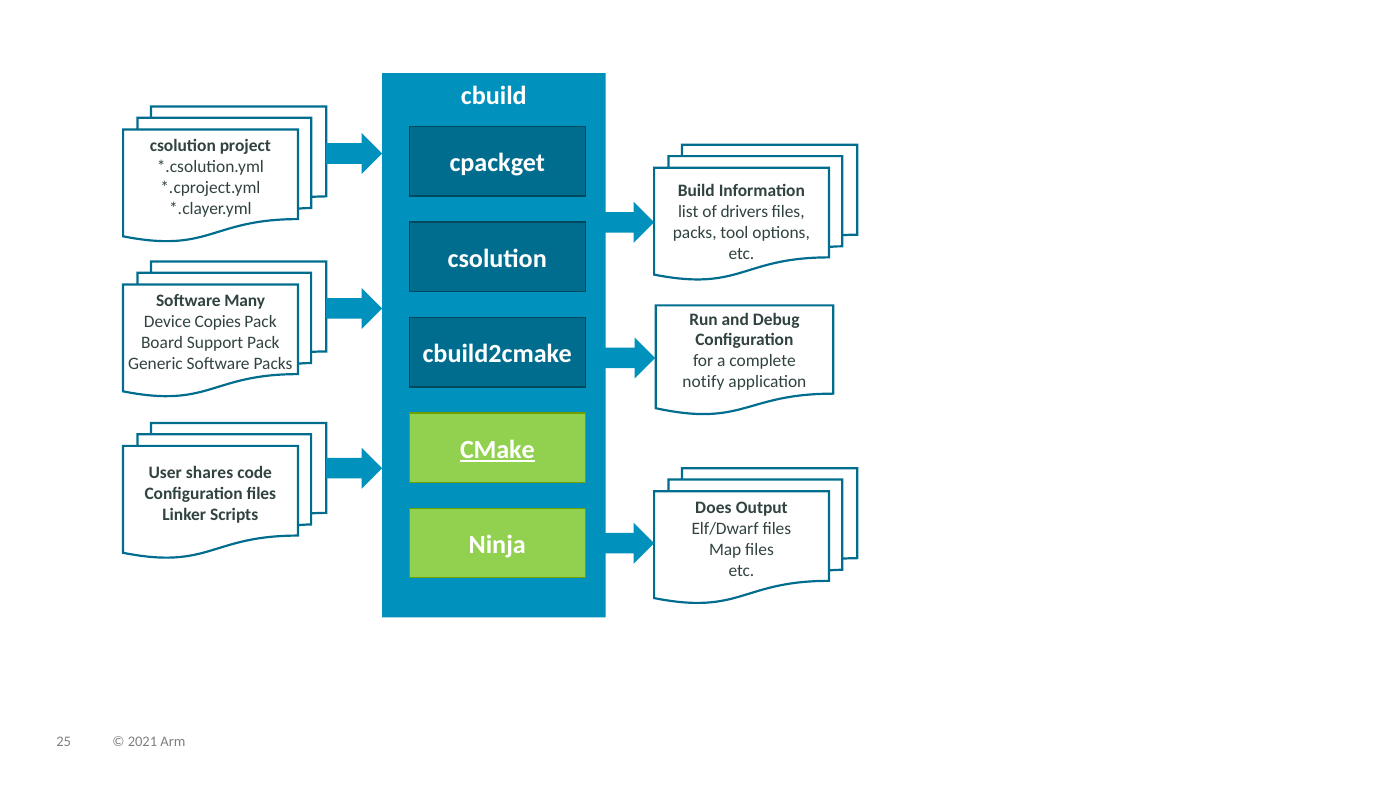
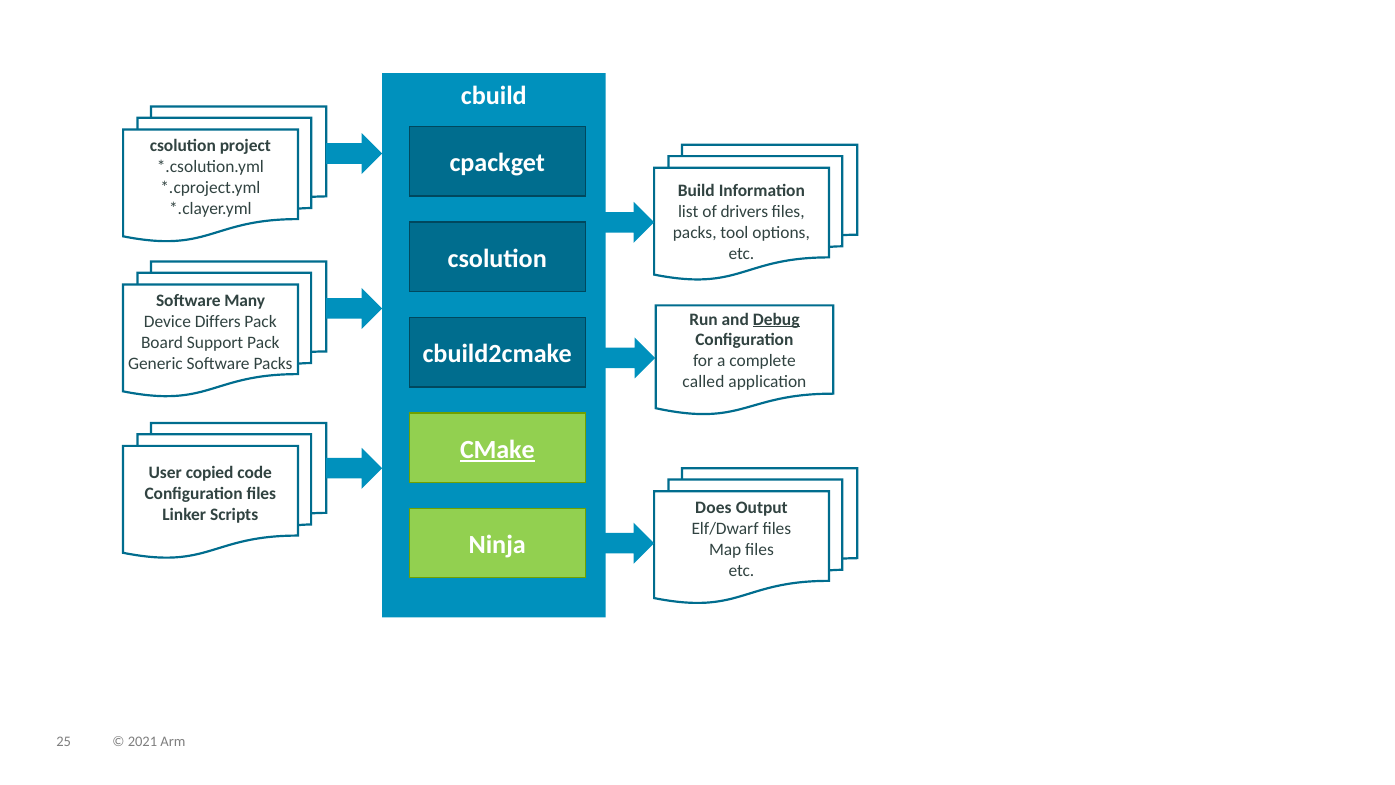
Debug underline: none -> present
Copies: Copies -> Differs
notify: notify -> called
shares: shares -> copied
